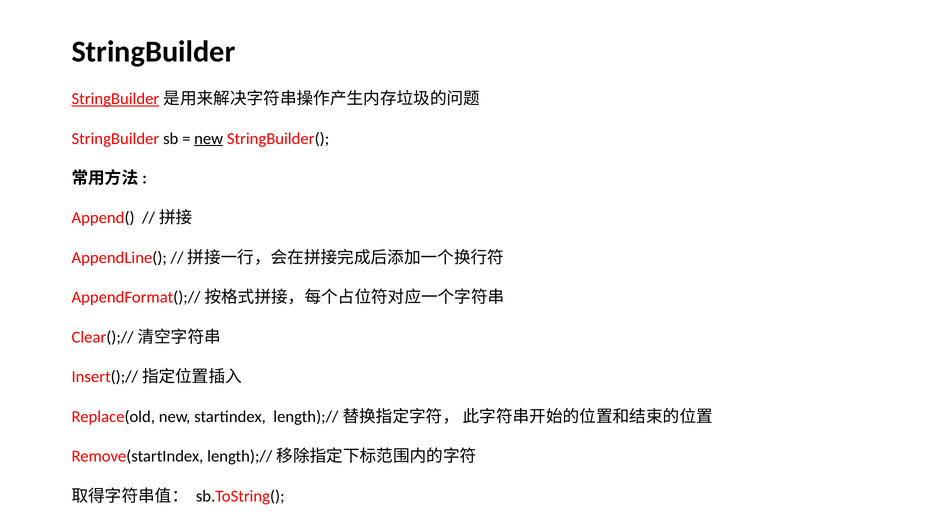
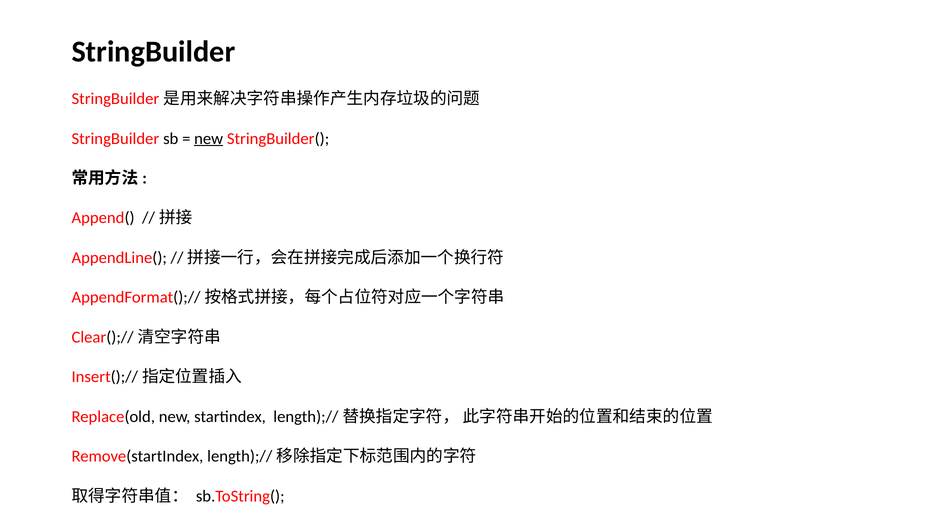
StringBuilder at (115, 99) underline: present -> none
